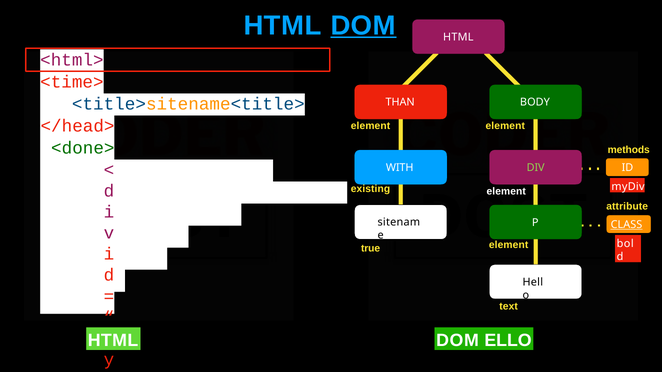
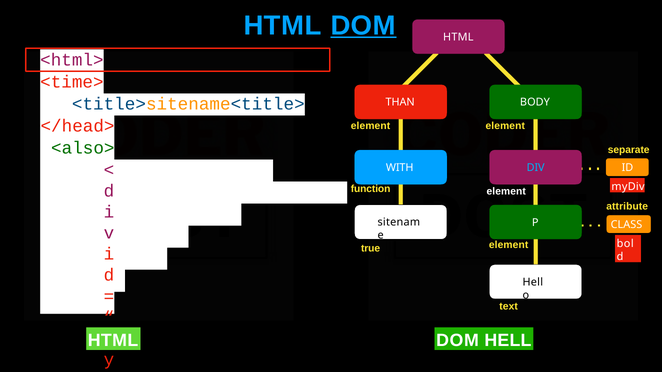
<done>: <done> -> <also>
methods: methods -> separate
DIV colour: light green -> light blue
existing: existing -> function
CLASS underline: present -> none
DOM ELLO: ELLO -> HELL
